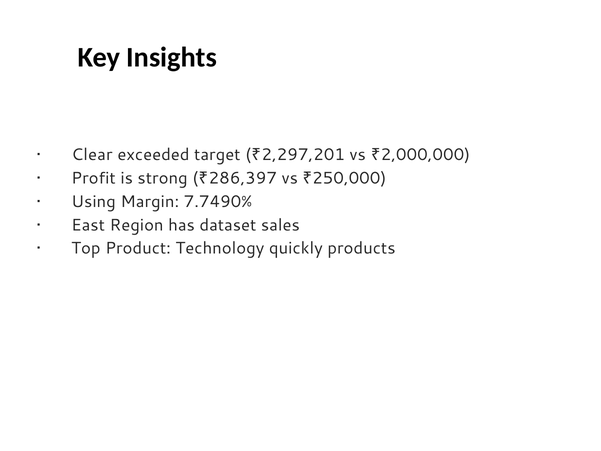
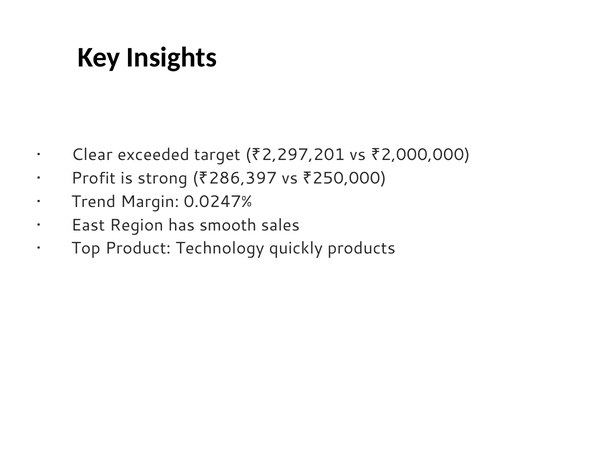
Using: Using -> Trend
7.7490%: 7.7490% -> 0.0247%
dataset: dataset -> smooth
